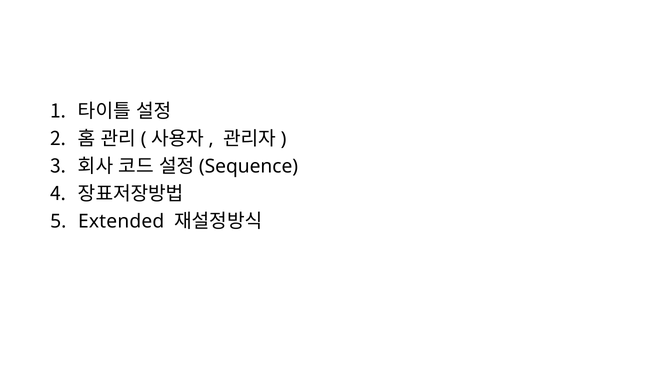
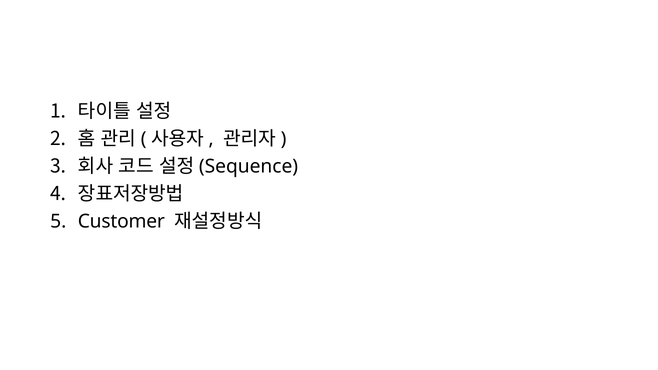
Extended: Extended -> Customer
